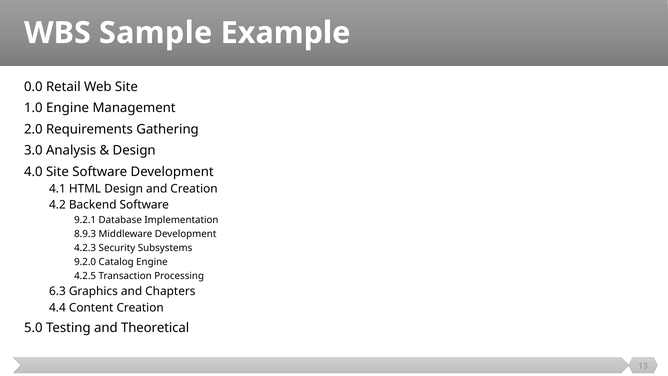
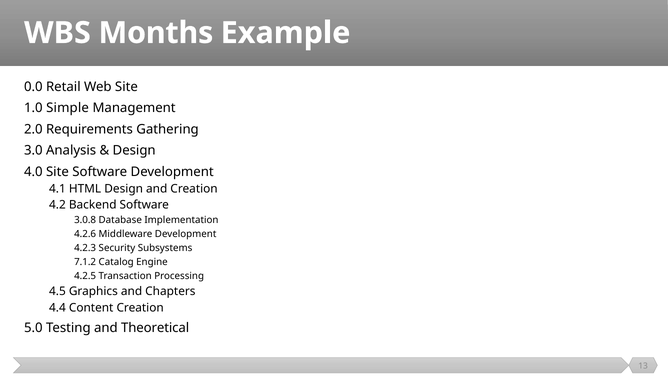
Sample: Sample -> Months
1.0 Engine: Engine -> Simple
9.2.1: 9.2.1 -> 3.0.8
8.9.3: 8.9.3 -> 4.2.6
9.2.0: 9.2.0 -> 7.1.2
6.3: 6.3 -> 4.5
